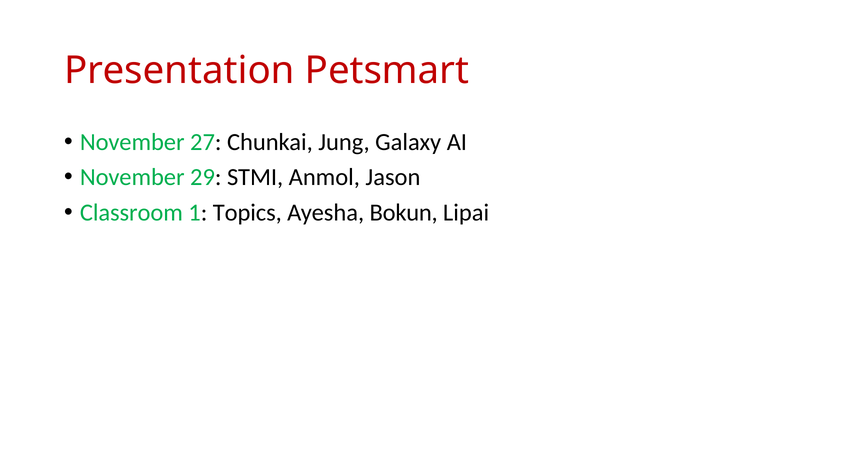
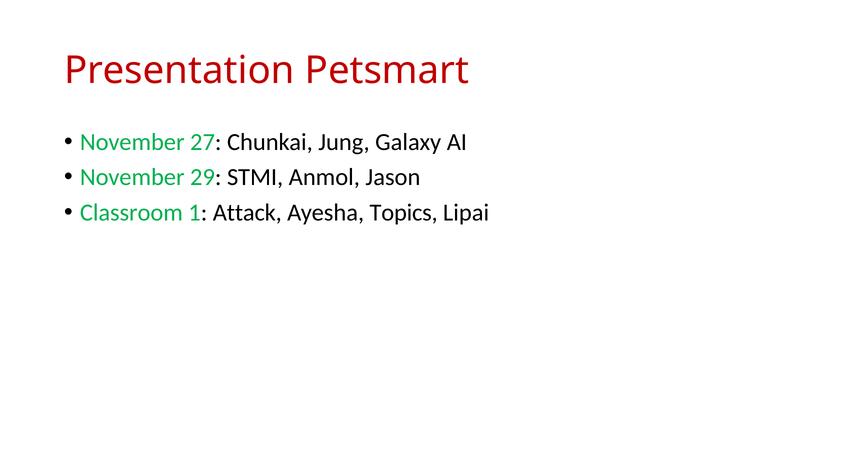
Topics: Topics -> Attack
Bokun: Bokun -> Topics
